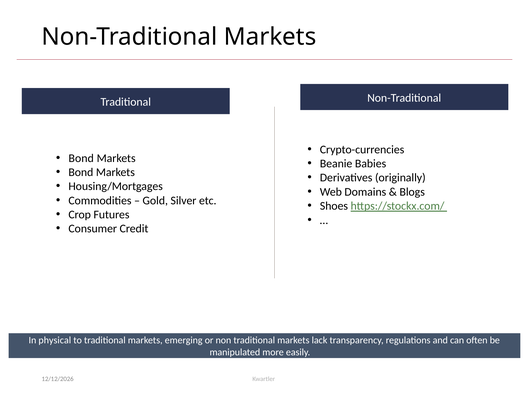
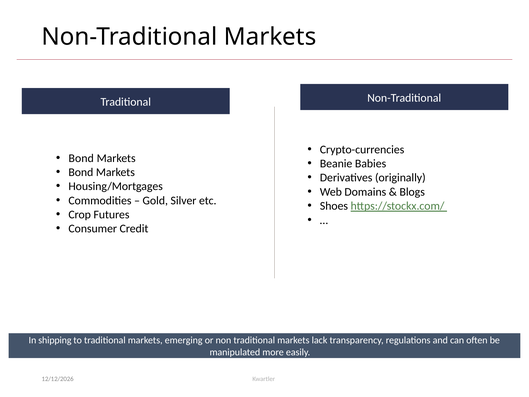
physical: physical -> shipping
